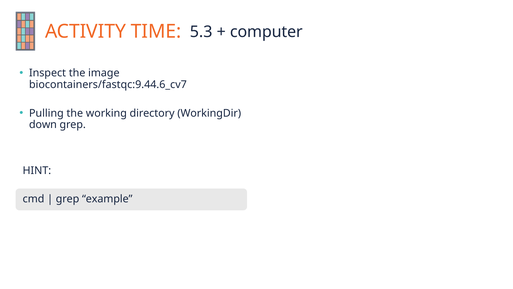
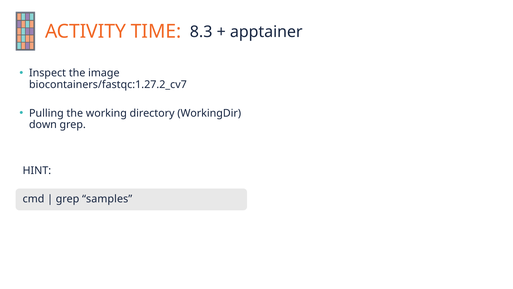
5.3: 5.3 -> 8.3
computer: computer -> apptainer
biocontainers/fastqc:9.44.6_cv7: biocontainers/fastqc:9.44.6_cv7 -> biocontainers/fastqc:1.27.2_cv7
example: example -> samples
